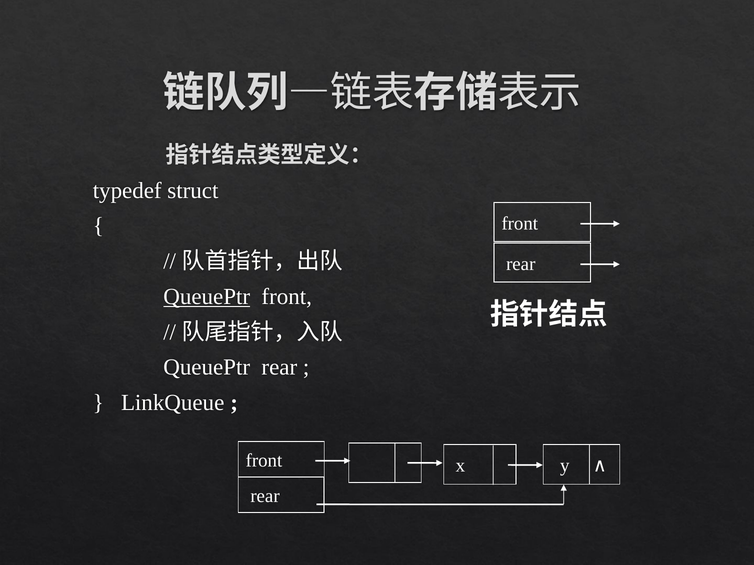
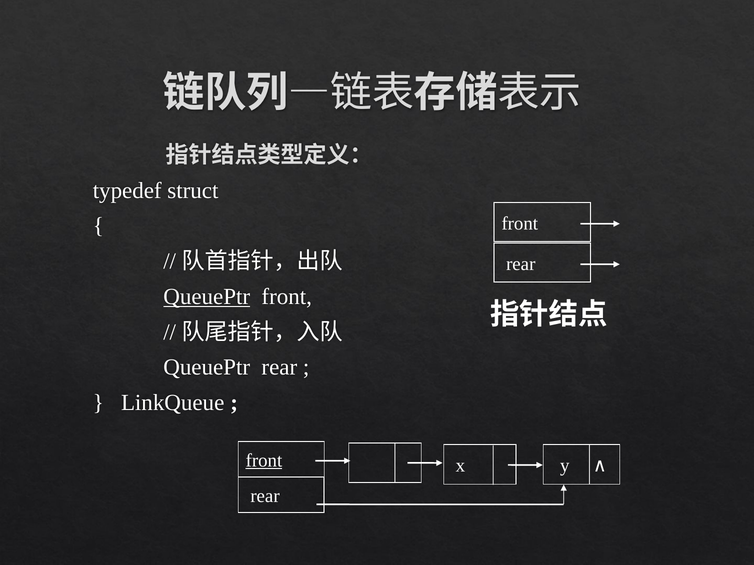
front at (264, 461) underline: none -> present
